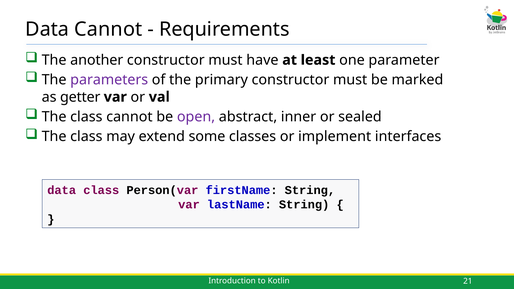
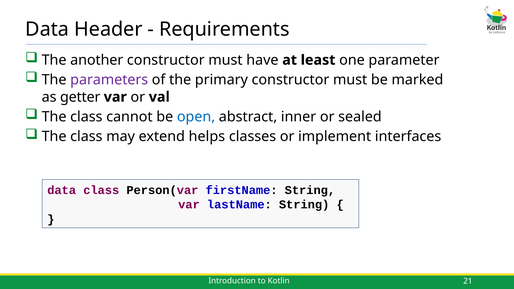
Data Cannot: Cannot -> Header
open colour: purple -> blue
some: some -> helps
